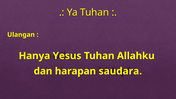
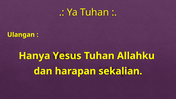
saudara: saudara -> sekalian
